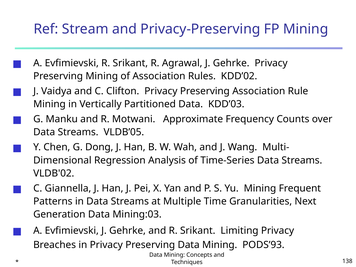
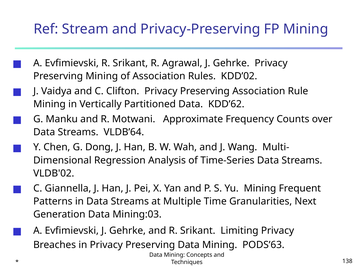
KDD’03: KDD’03 -> KDD’62
VLDB’05: VLDB’05 -> VLDB’64
PODS’93: PODS’93 -> PODS’63
